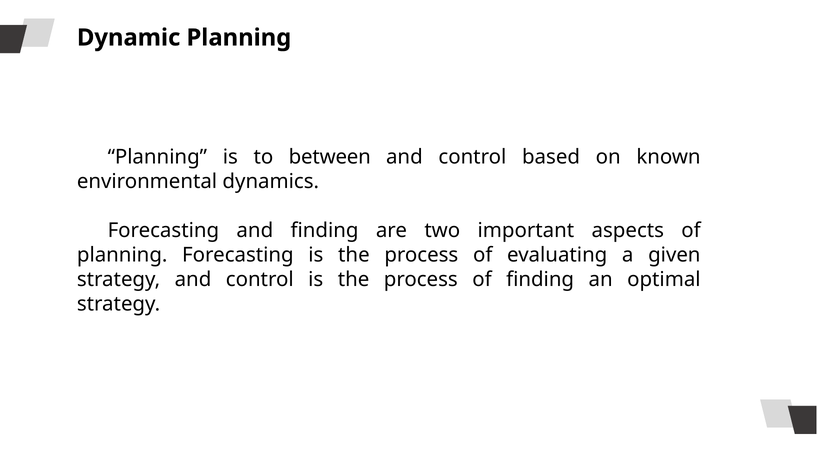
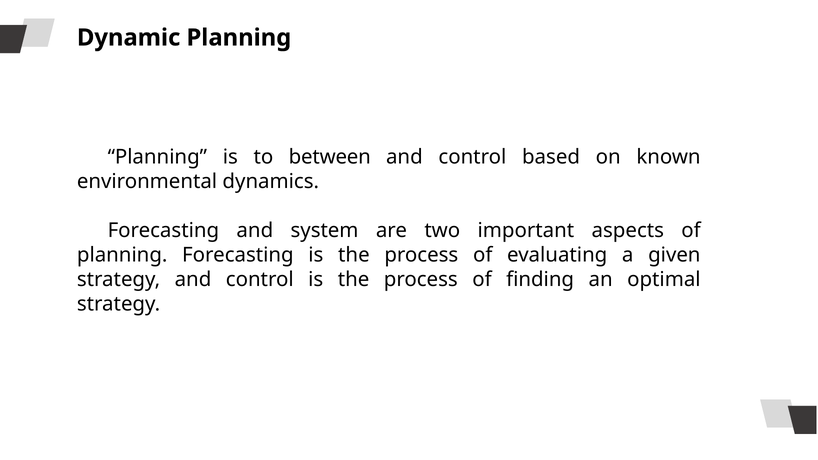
and finding: finding -> system
